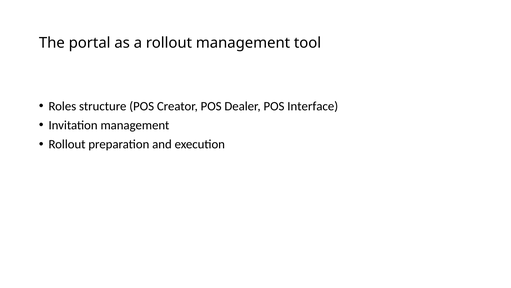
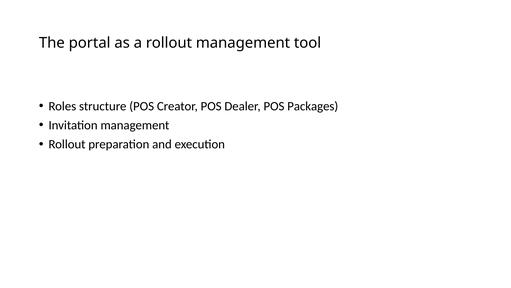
Interface: Interface -> Packages
